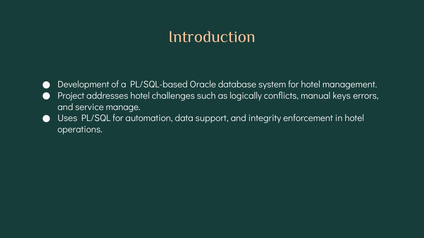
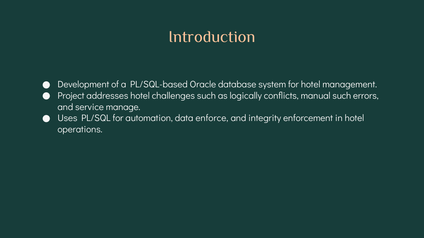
manual keys: keys -> such
support: support -> enforce
